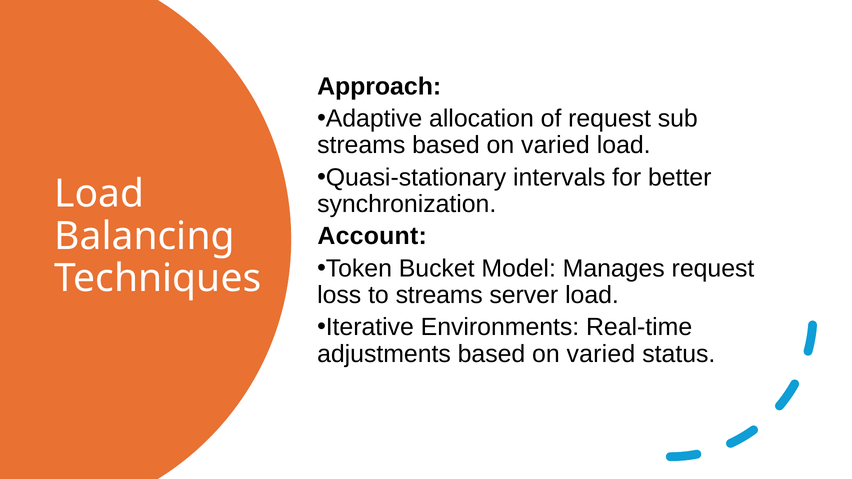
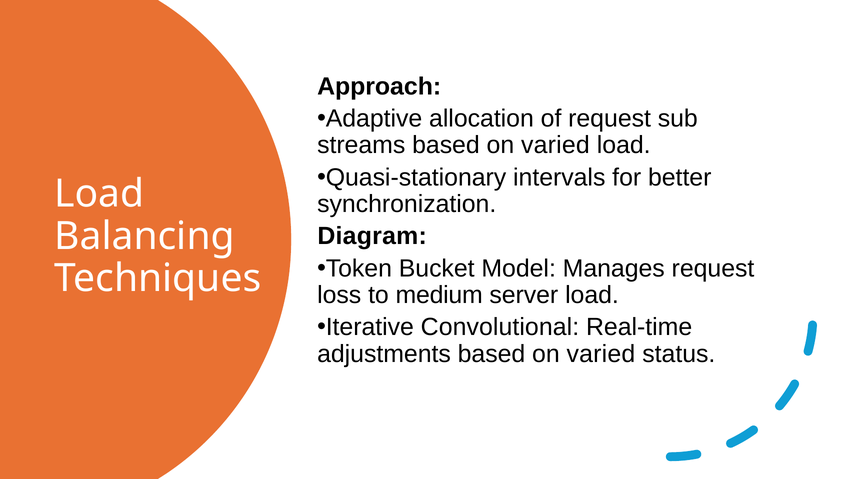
Account: Account -> Diagram
to streams: streams -> medium
Environments: Environments -> Convolutional
